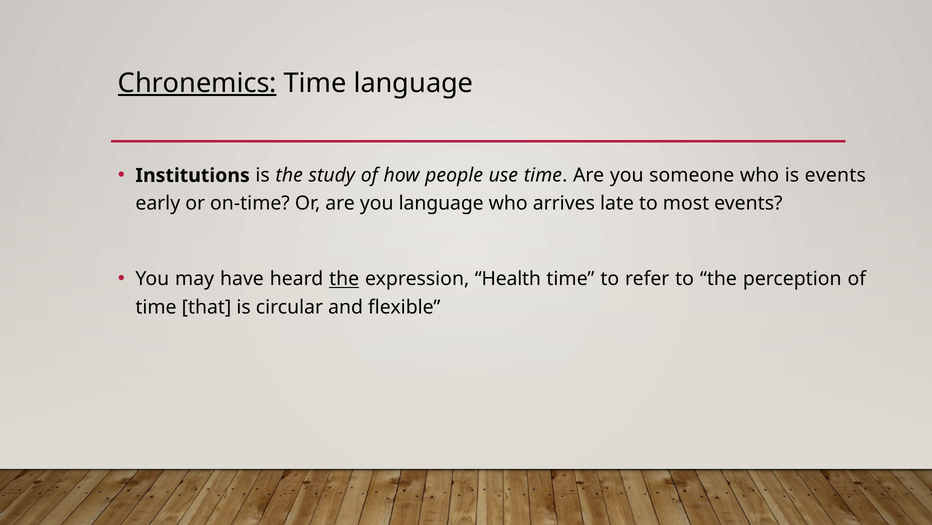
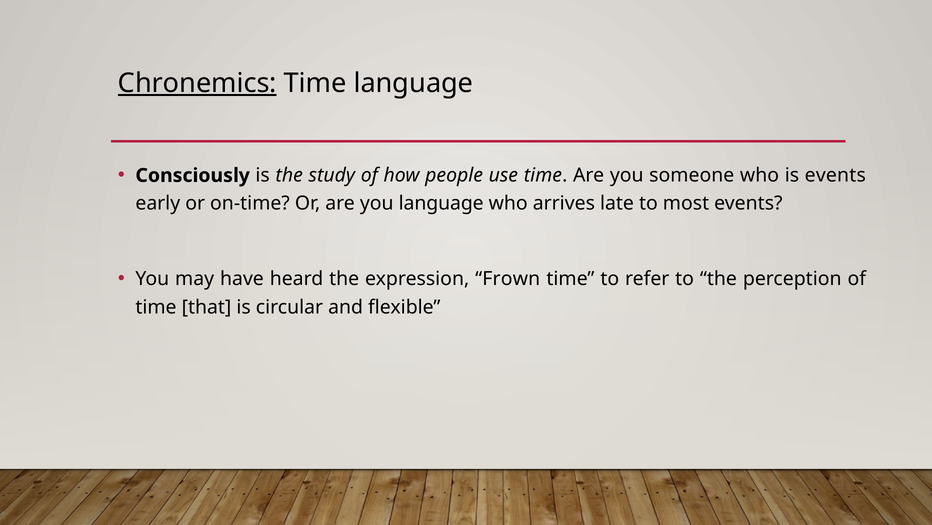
Institutions: Institutions -> Consciously
the at (344, 279) underline: present -> none
Health: Health -> Frown
